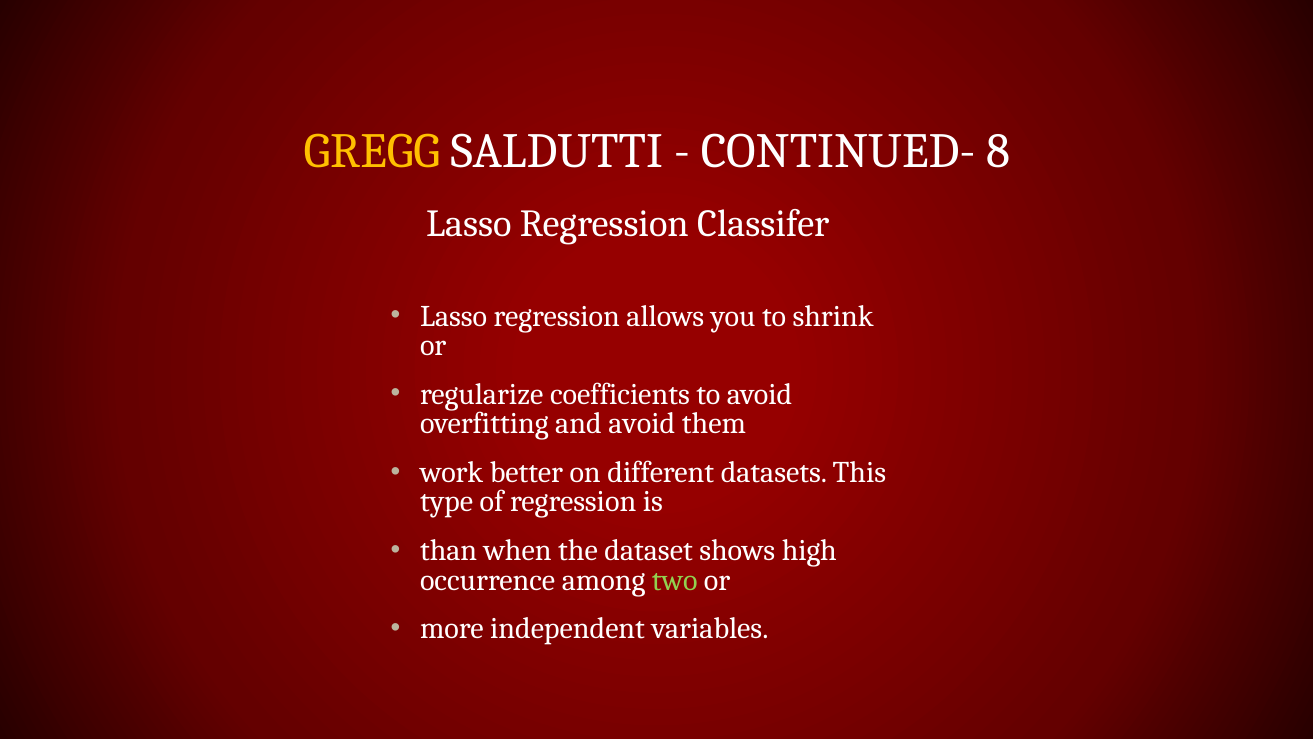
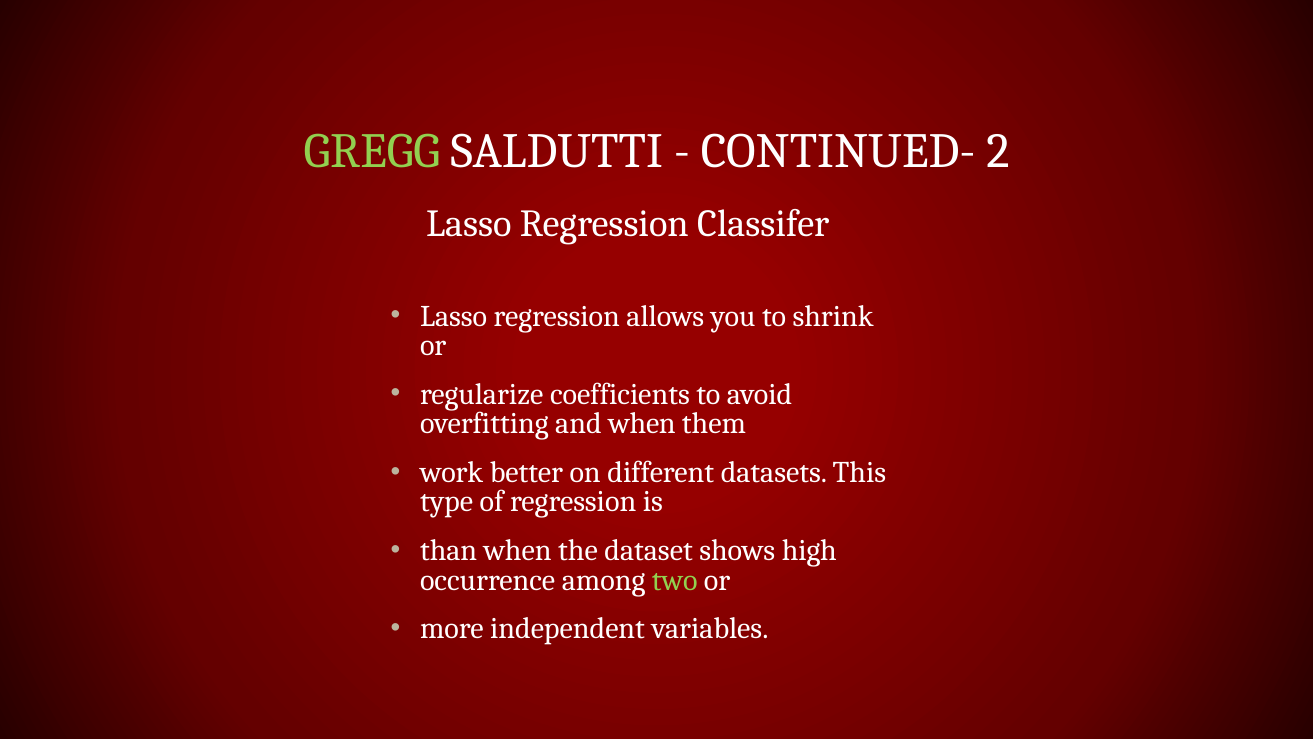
GREGG colour: yellow -> light green
8: 8 -> 2
and avoid: avoid -> when
